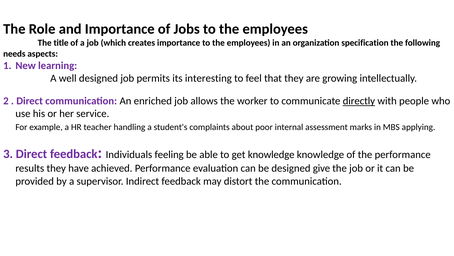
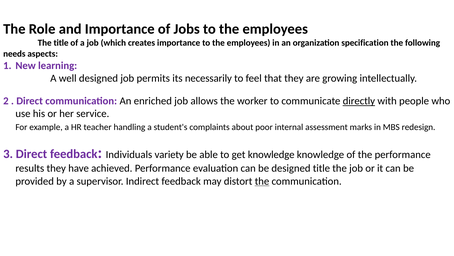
interesting: interesting -> necessarily
applying: applying -> redesign
feeling: feeling -> variety
designed give: give -> title
the at (262, 181) underline: none -> present
